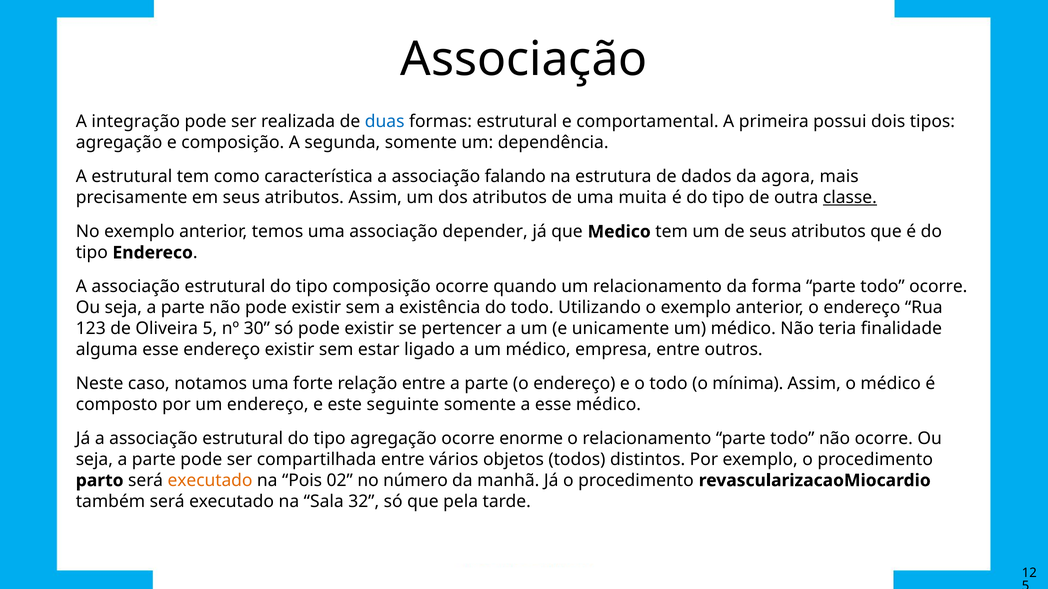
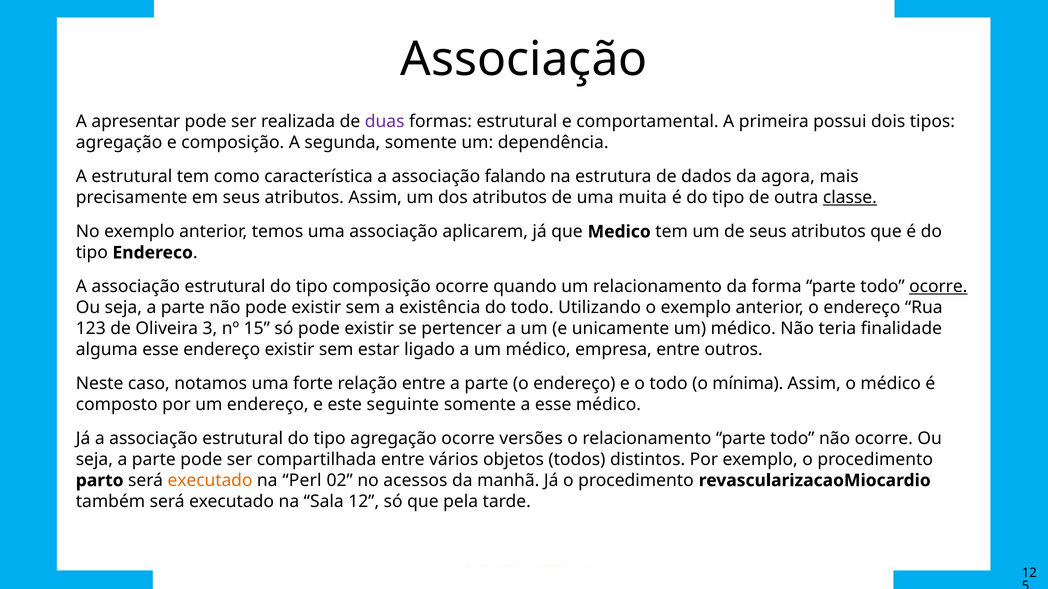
integração: integração -> apresentar
duas colour: blue -> purple
depender: depender -> aplicarem
ocorre at (938, 287) underline: none -> present
Oliveira 5: 5 -> 3
30: 30 -> 15
enorme: enorme -> versões
Pois: Pois -> Perl
número: número -> acessos
Sala 32: 32 -> 12
